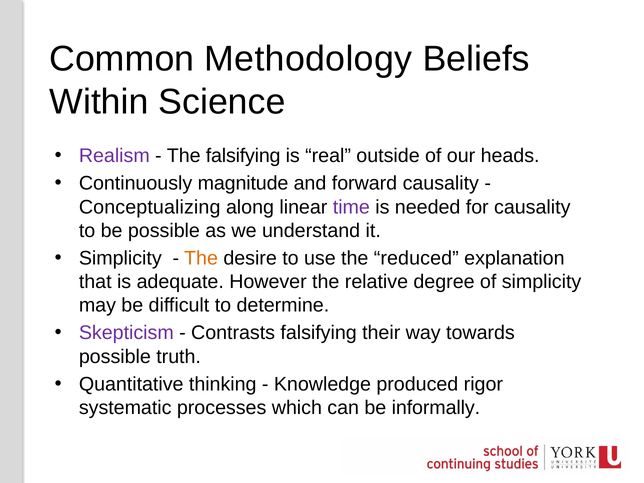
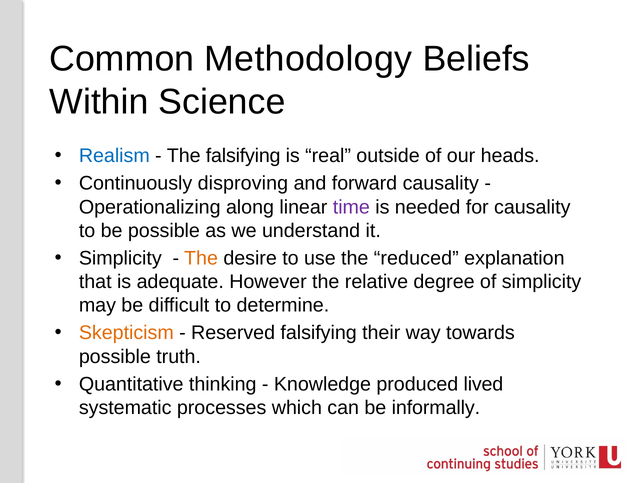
Realism colour: purple -> blue
magnitude: magnitude -> disproving
Conceptualizing: Conceptualizing -> Operationalizing
Skepticism colour: purple -> orange
Contrasts: Contrasts -> Reserved
rigor: rigor -> lived
